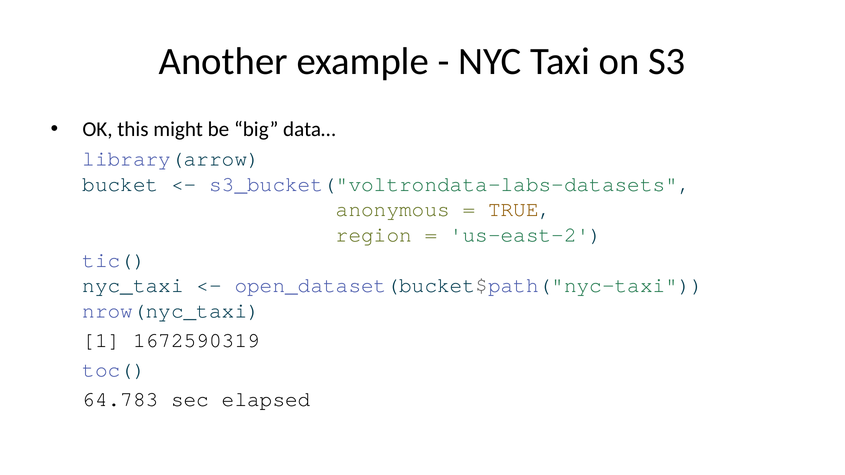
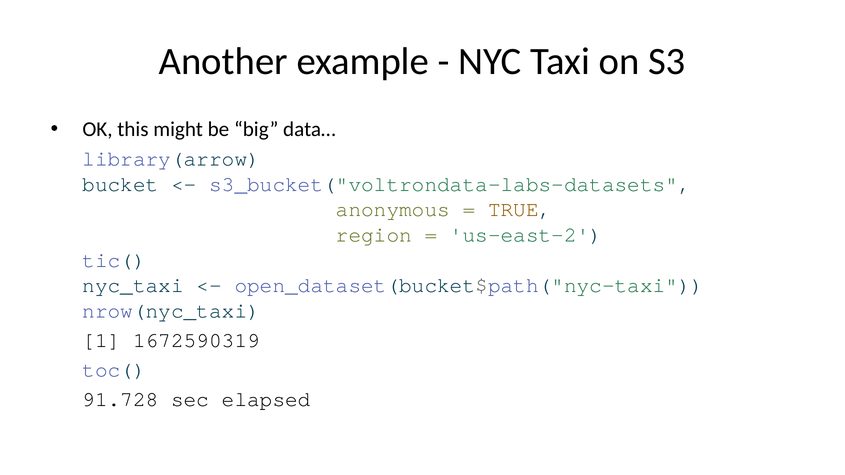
64.783: 64.783 -> 91.728
